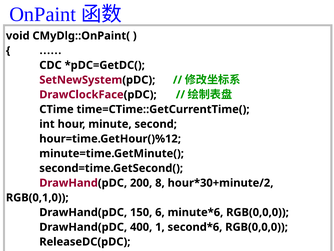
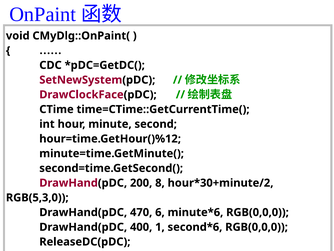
RGB(0,1,0: RGB(0,1,0 -> RGB(5,3,0
150: 150 -> 470
